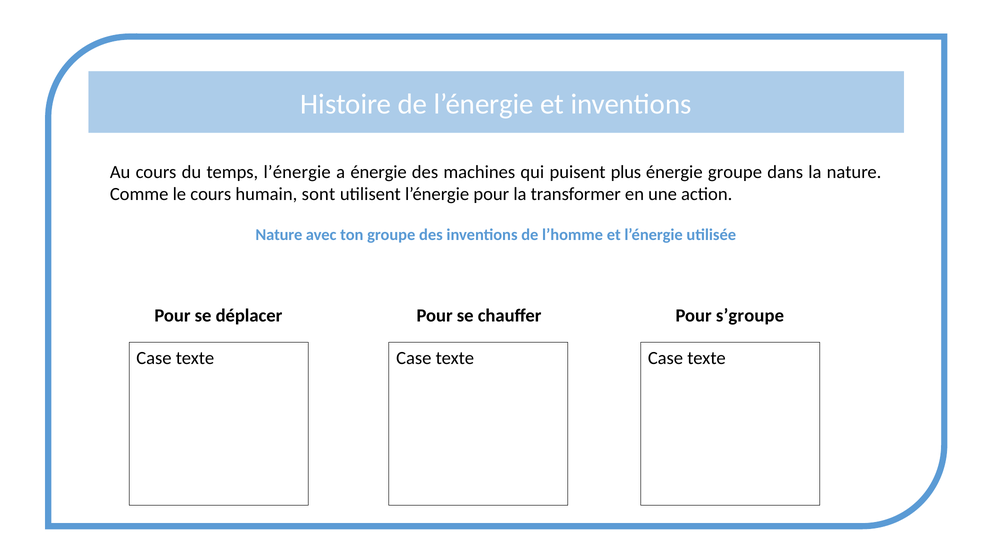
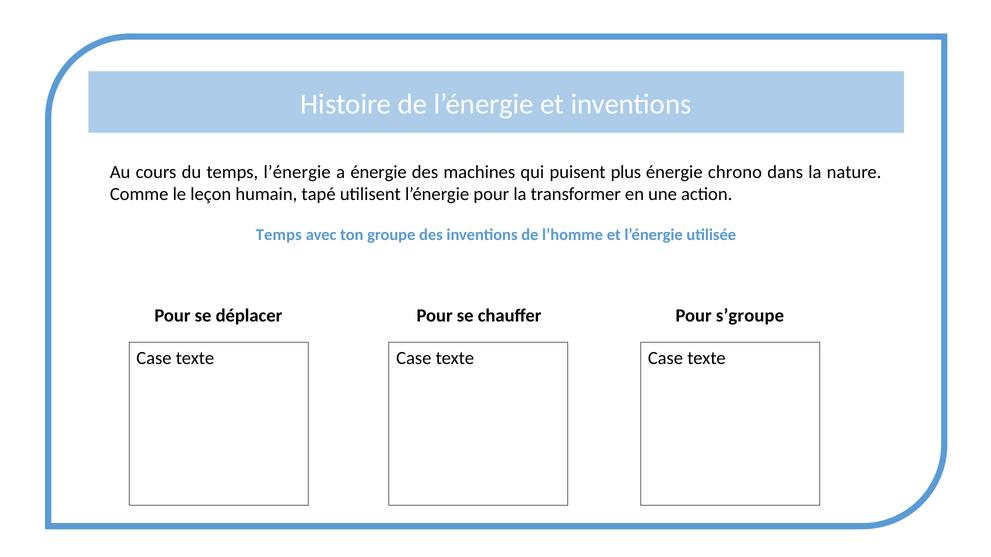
énergie groupe: groupe -> chrono
le cours: cours -> leçon
sont: sont -> tapé
Nature at (279, 235): Nature -> Temps
